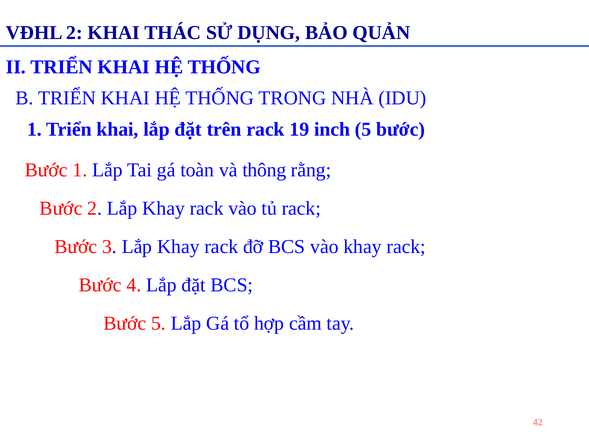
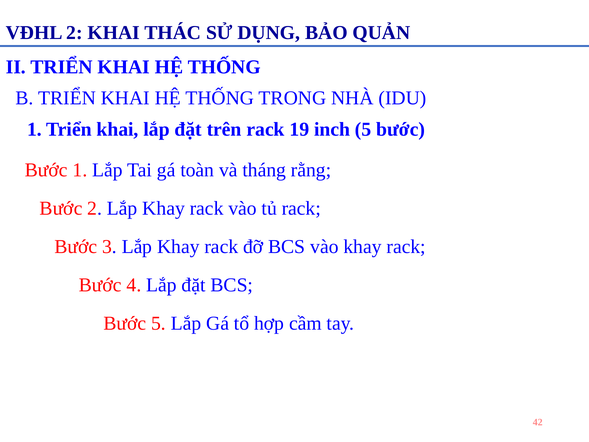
thông: thông -> tháng
